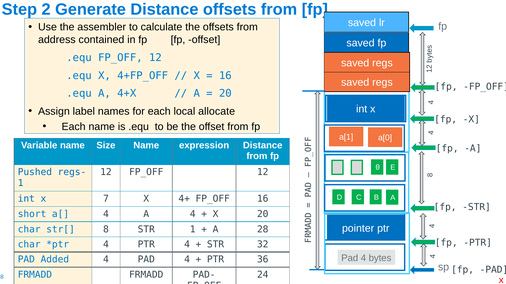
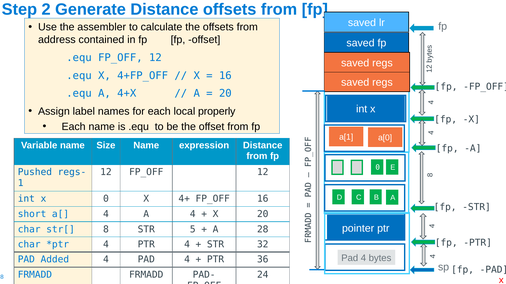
allocate: allocate -> properly
x 7: 7 -> 0
STR 1: 1 -> 5
